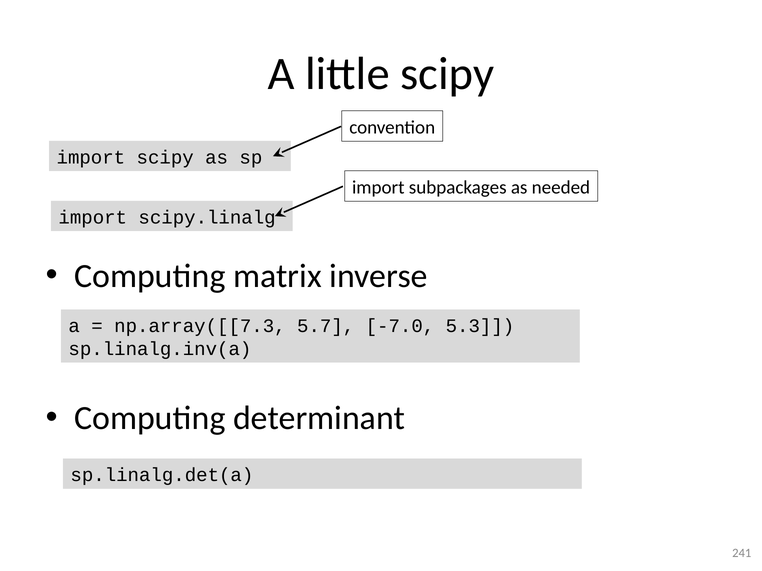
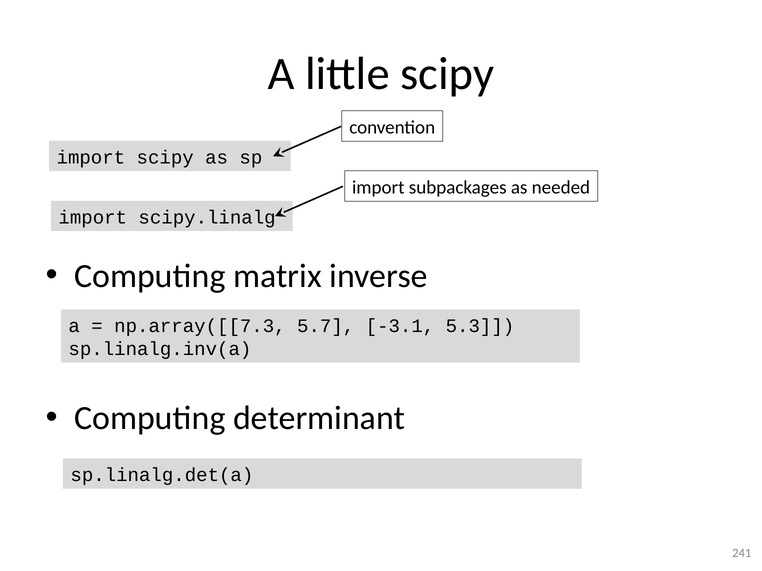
-7.0: -7.0 -> -3.1
